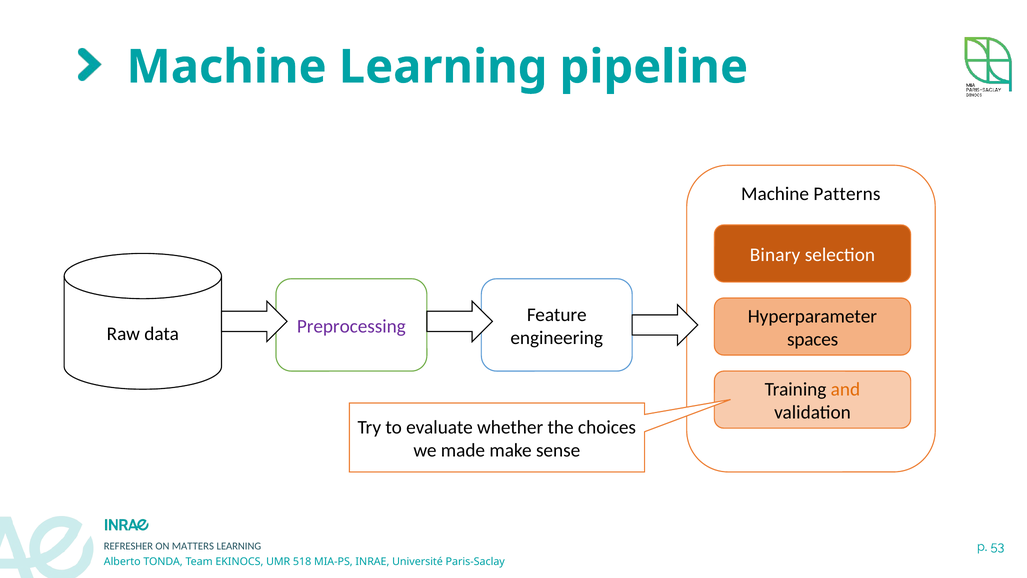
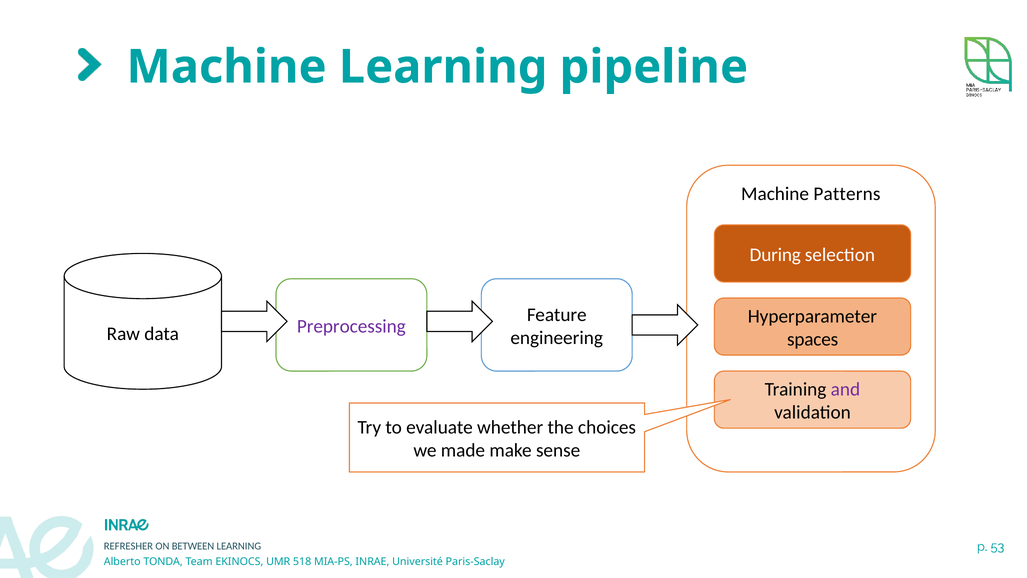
Binary: Binary -> During
and colour: orange -> purple
MATTERS: MATTERS -> BETWEEN
